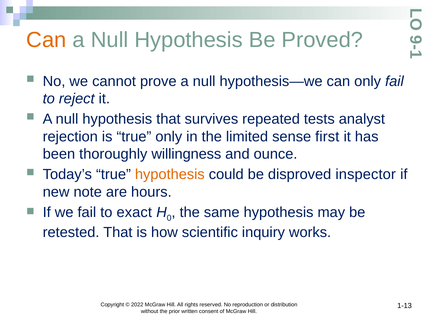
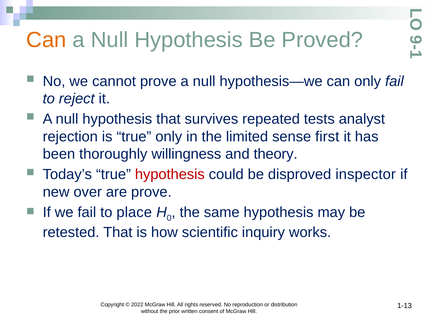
ounce: ounce -> theory
hypothesis at (170, 175) colour: orange -> red
note: note -> over
are hours: hours -> prove
exact: exact -> place
